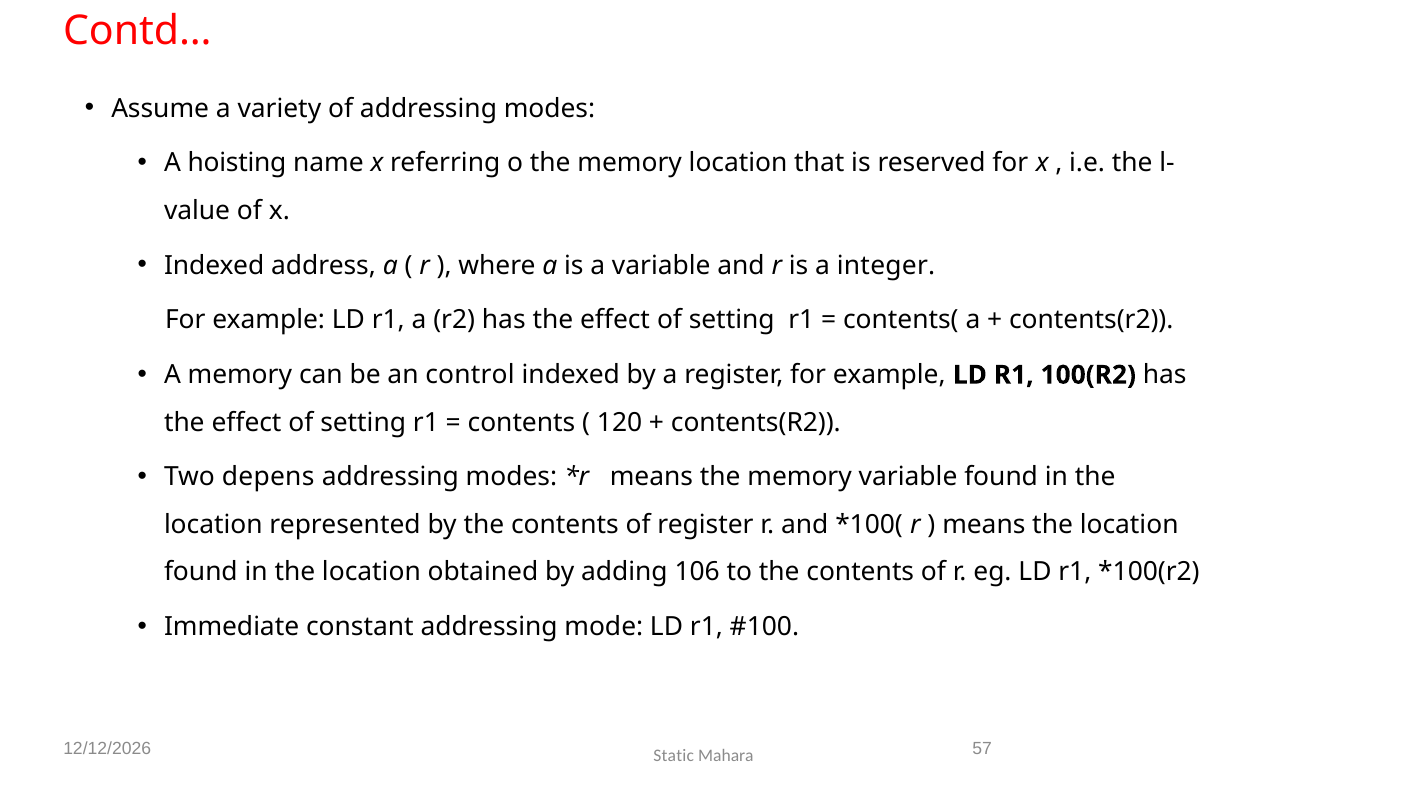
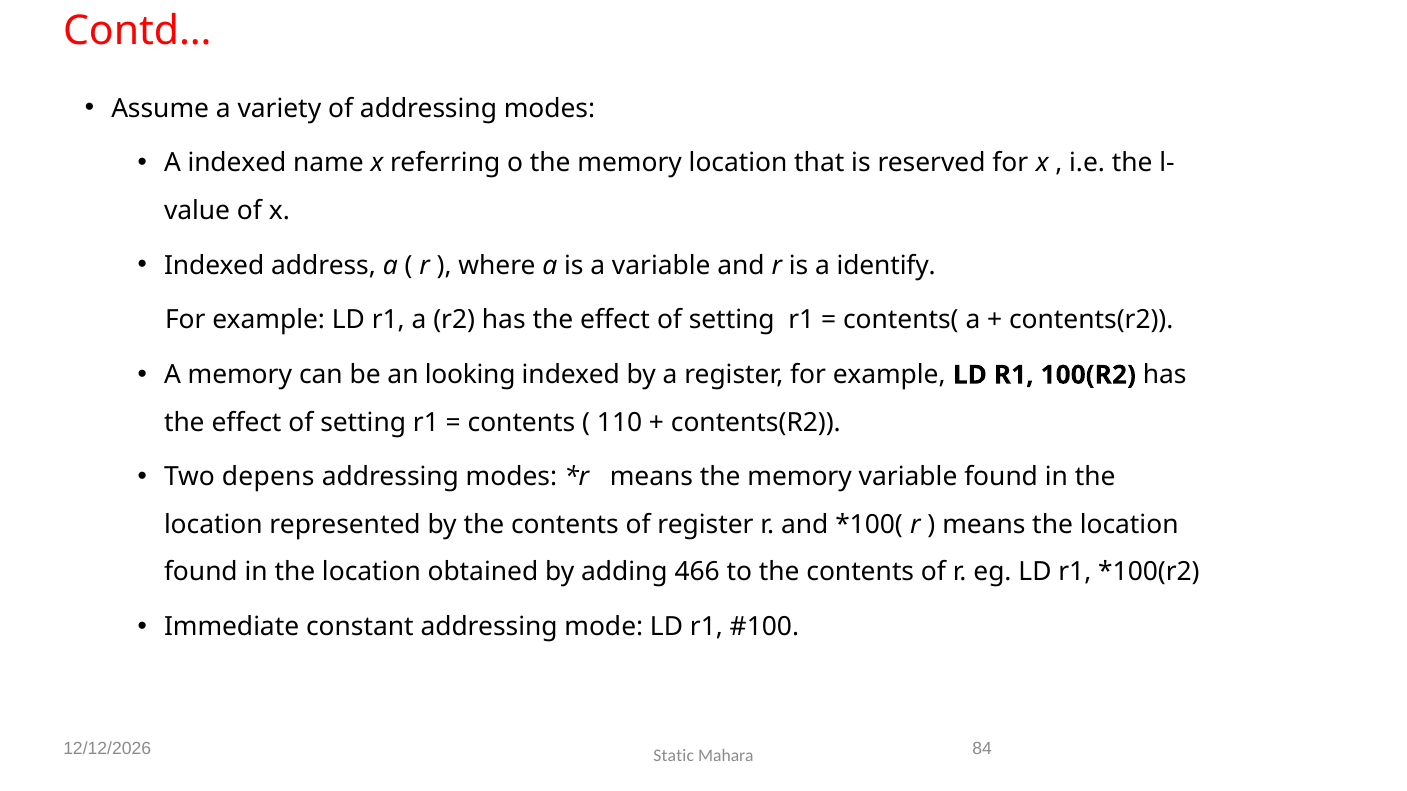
A hoisting: hoisting -> indexed
integer: integer -> identify
control: control -> looking
120: 120 -> 110
106: 106 -> 466
57: 57 -> 84
